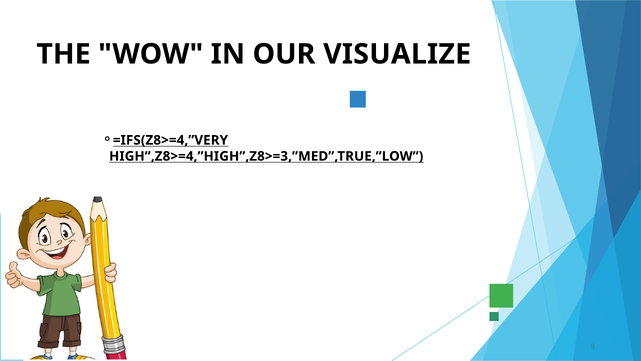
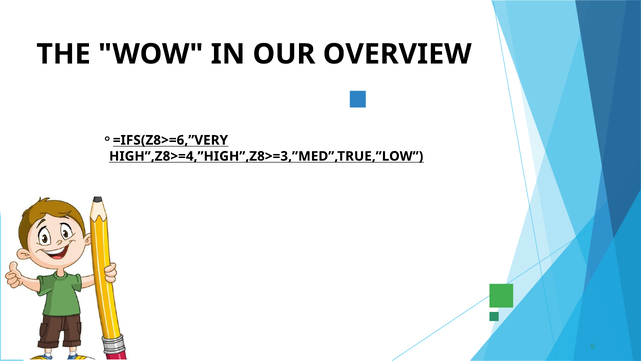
VISUALIZE: VISUALIZE -> OVERVIEW
=IFS(Z8>=4,”VERY: =IFS(Z8>=4,”VERY -> =IFS(Z8>=6,”VERY
